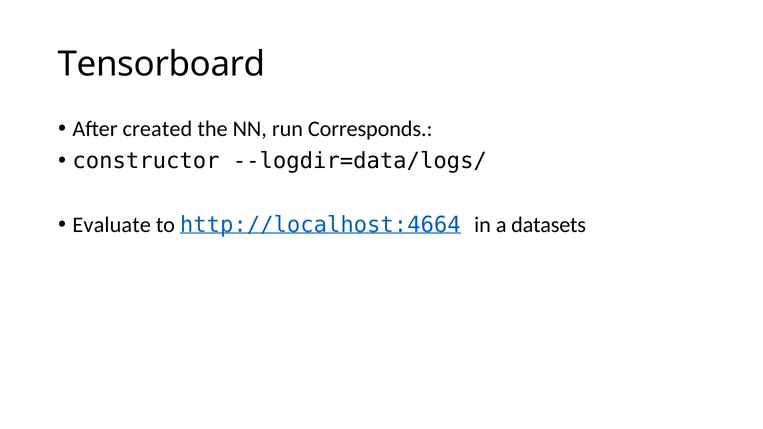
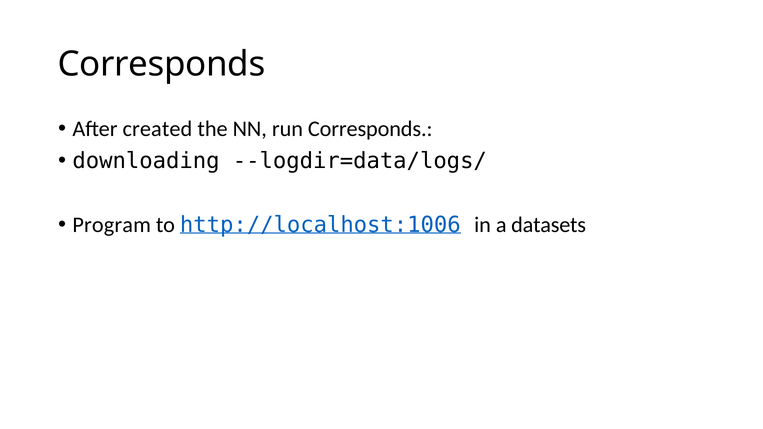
Tensorboard at (162, 64): Tensorboard -> Corresponds
constructor: constructor -> downloading
Evaluate: Evaluate -> Program
http://localhost:4664: http://localhost:4664 -> http://localhost:1006
